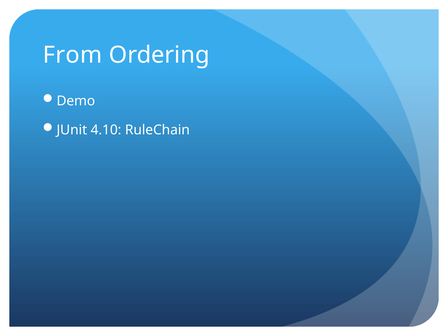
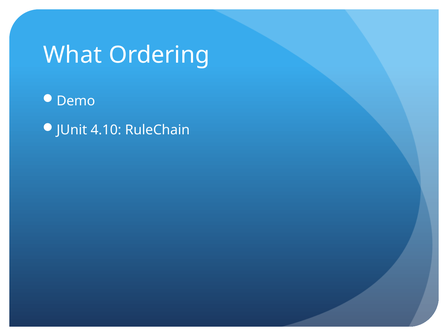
From: From -> What
